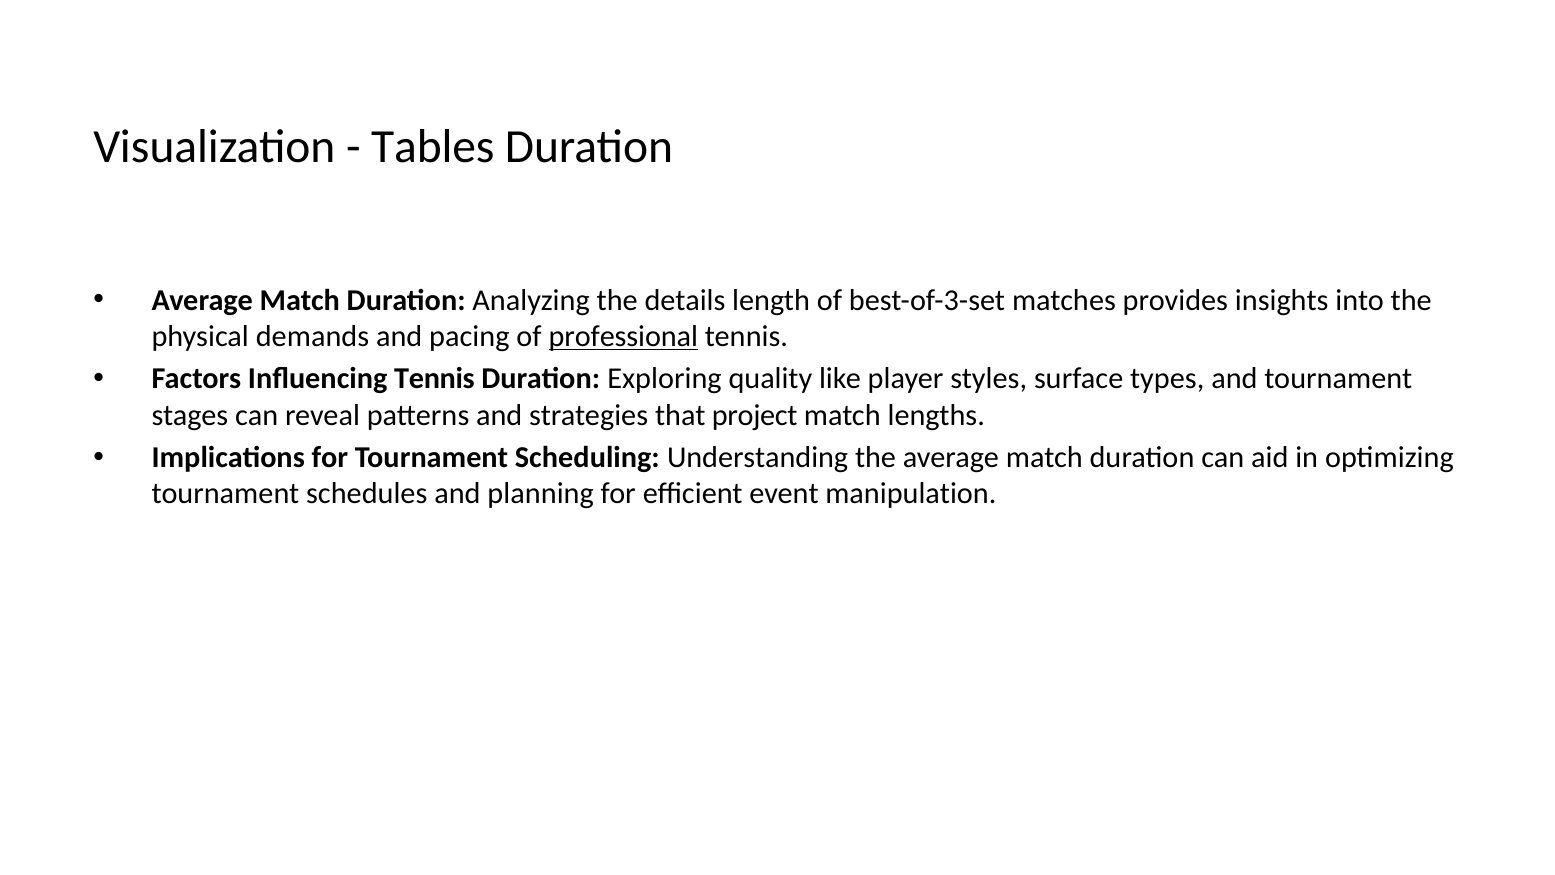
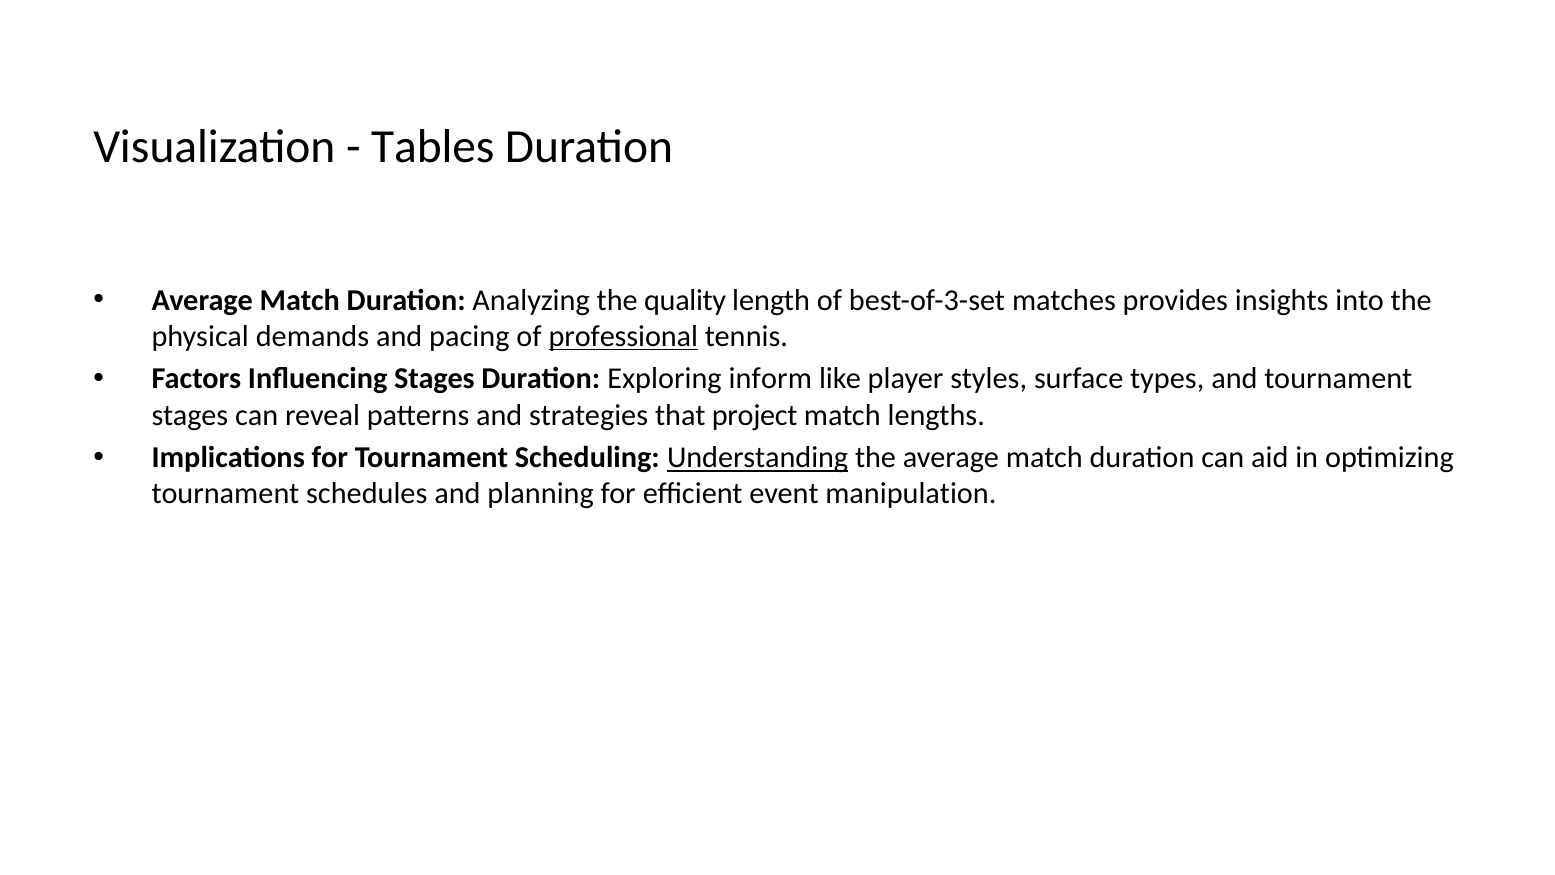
details: details -> quality
Influencing Tennis: Tennis -> Stages
quality: quality -> inform
Understanding underline: none -> present
